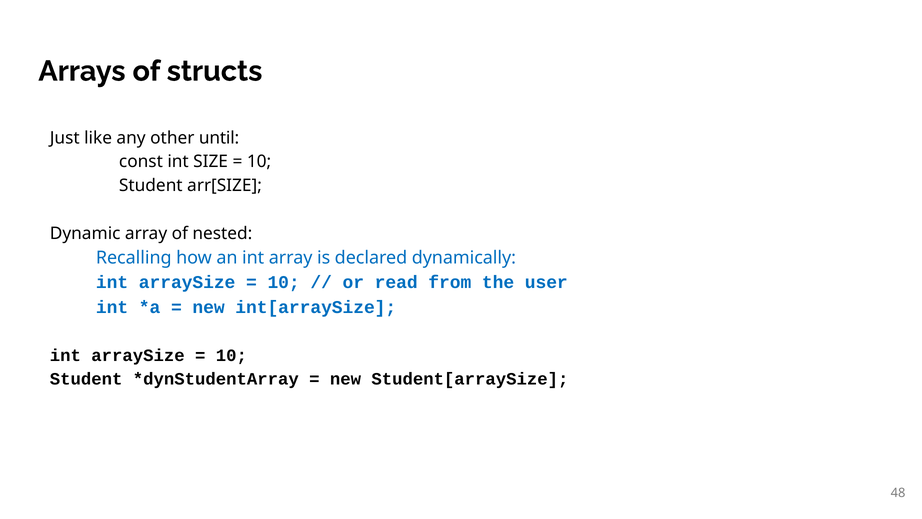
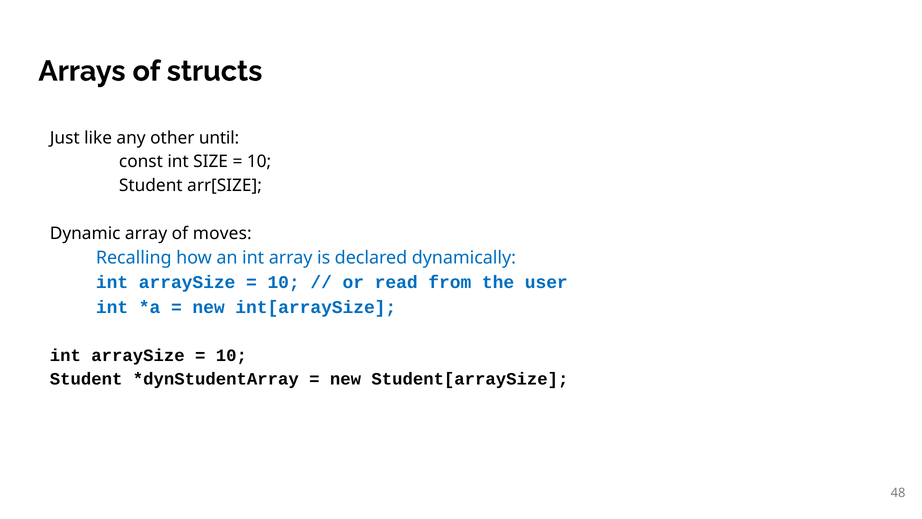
nested: nested -> moves
